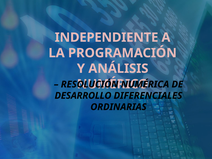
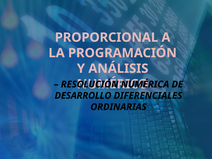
INDEPENDIENTE: INDEPENDIENTE -> PROPORCIONAL
